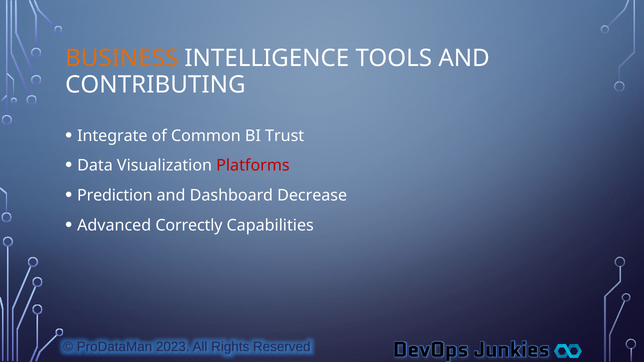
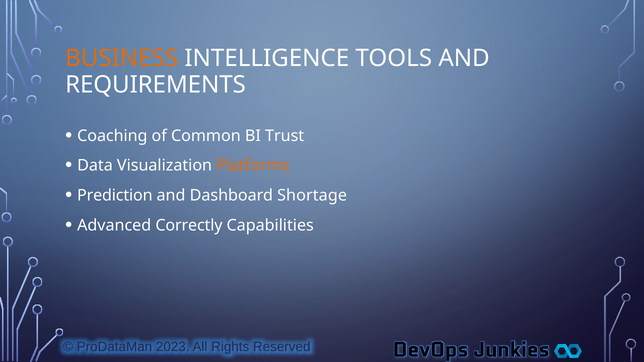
CONTRIBUTING: CONTRIBUTING -> REQUIREMENTS
Integrate: Integrate -> Coaching
Platforms colour: red -> orange
Decrease: Decrease -> Shortage
